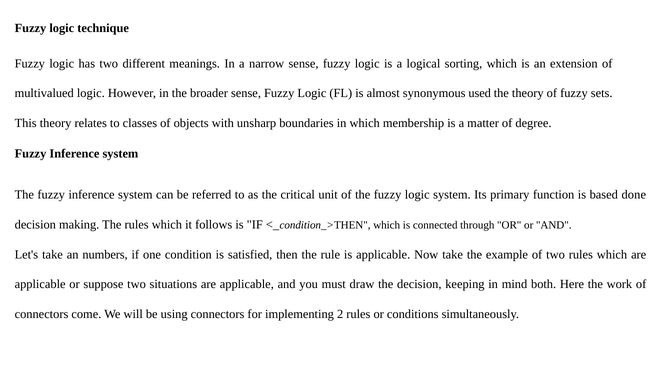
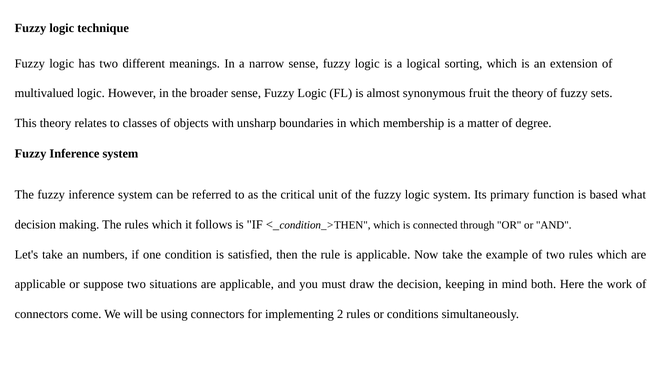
used: used -> fruit
done: done -> what
